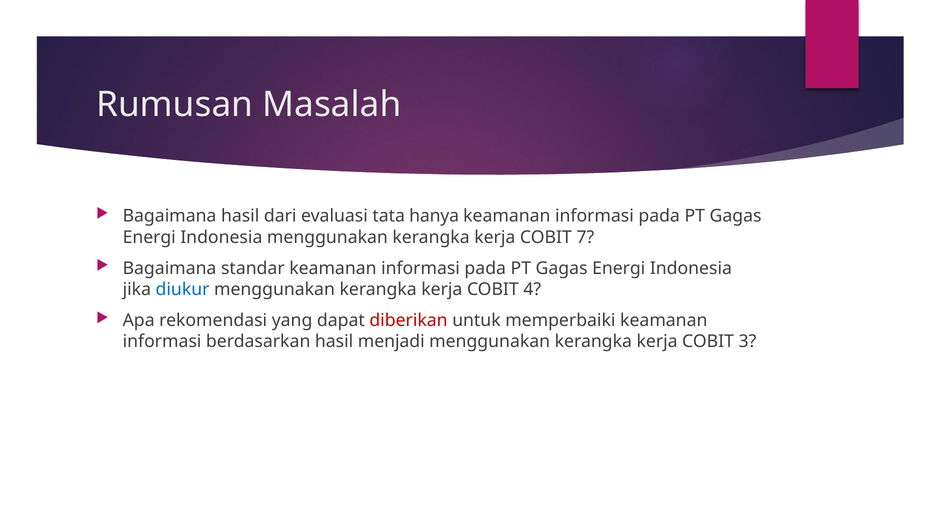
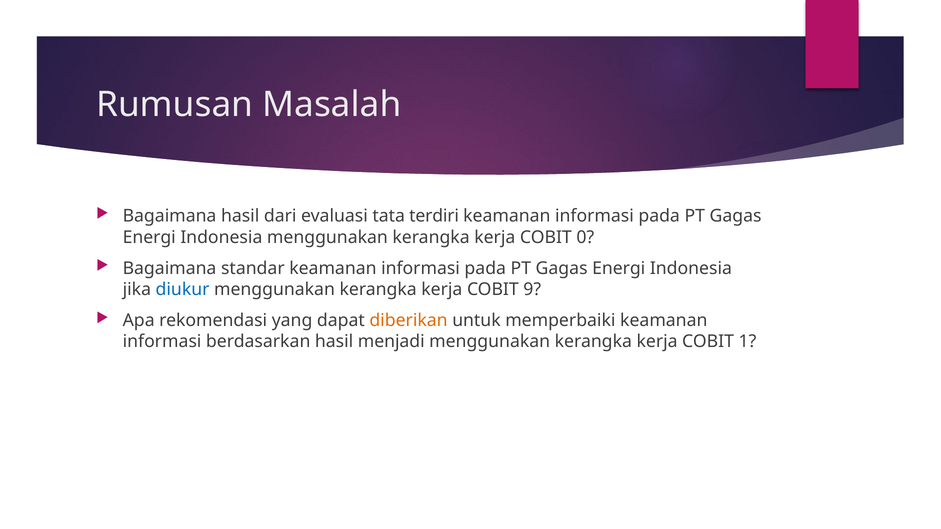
hanya: hanya -> terdiri
7: 7 -> 0
4: 4 -> 9
diberikan colour: red -> orange
3: 3 -> 1
